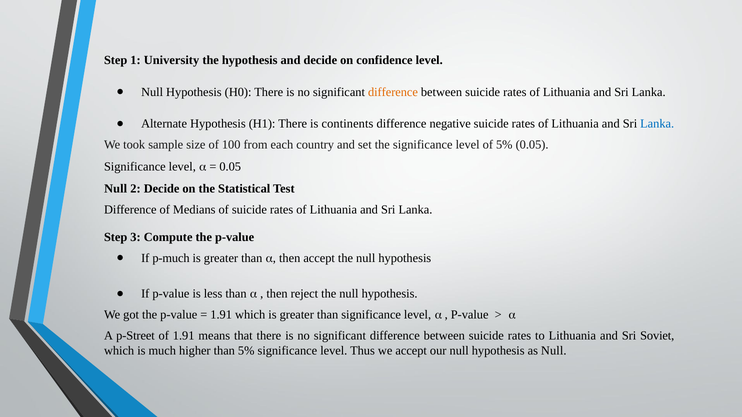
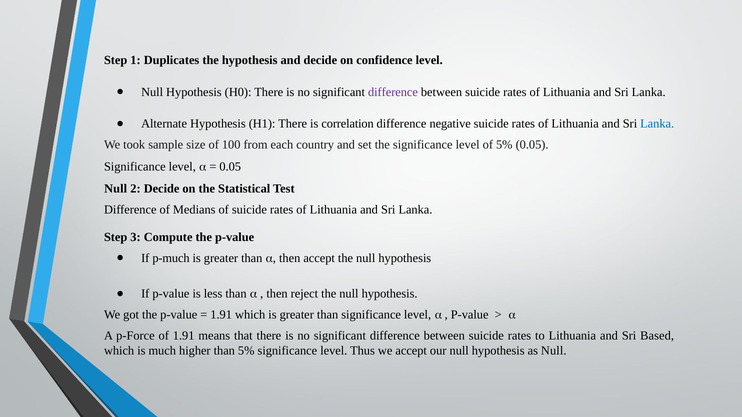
University: University -> Duplicates
difference at (393, 92) colour: orange -> purple
continents: continents -> correlation
p-Street: p-Street -> p-Force
Soviet: Soviet -> Based
